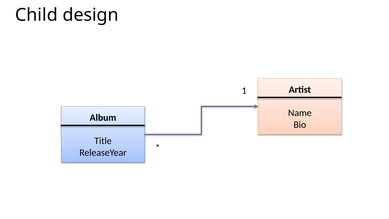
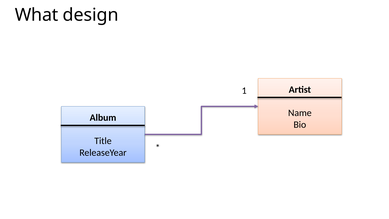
Child: Child -> What
